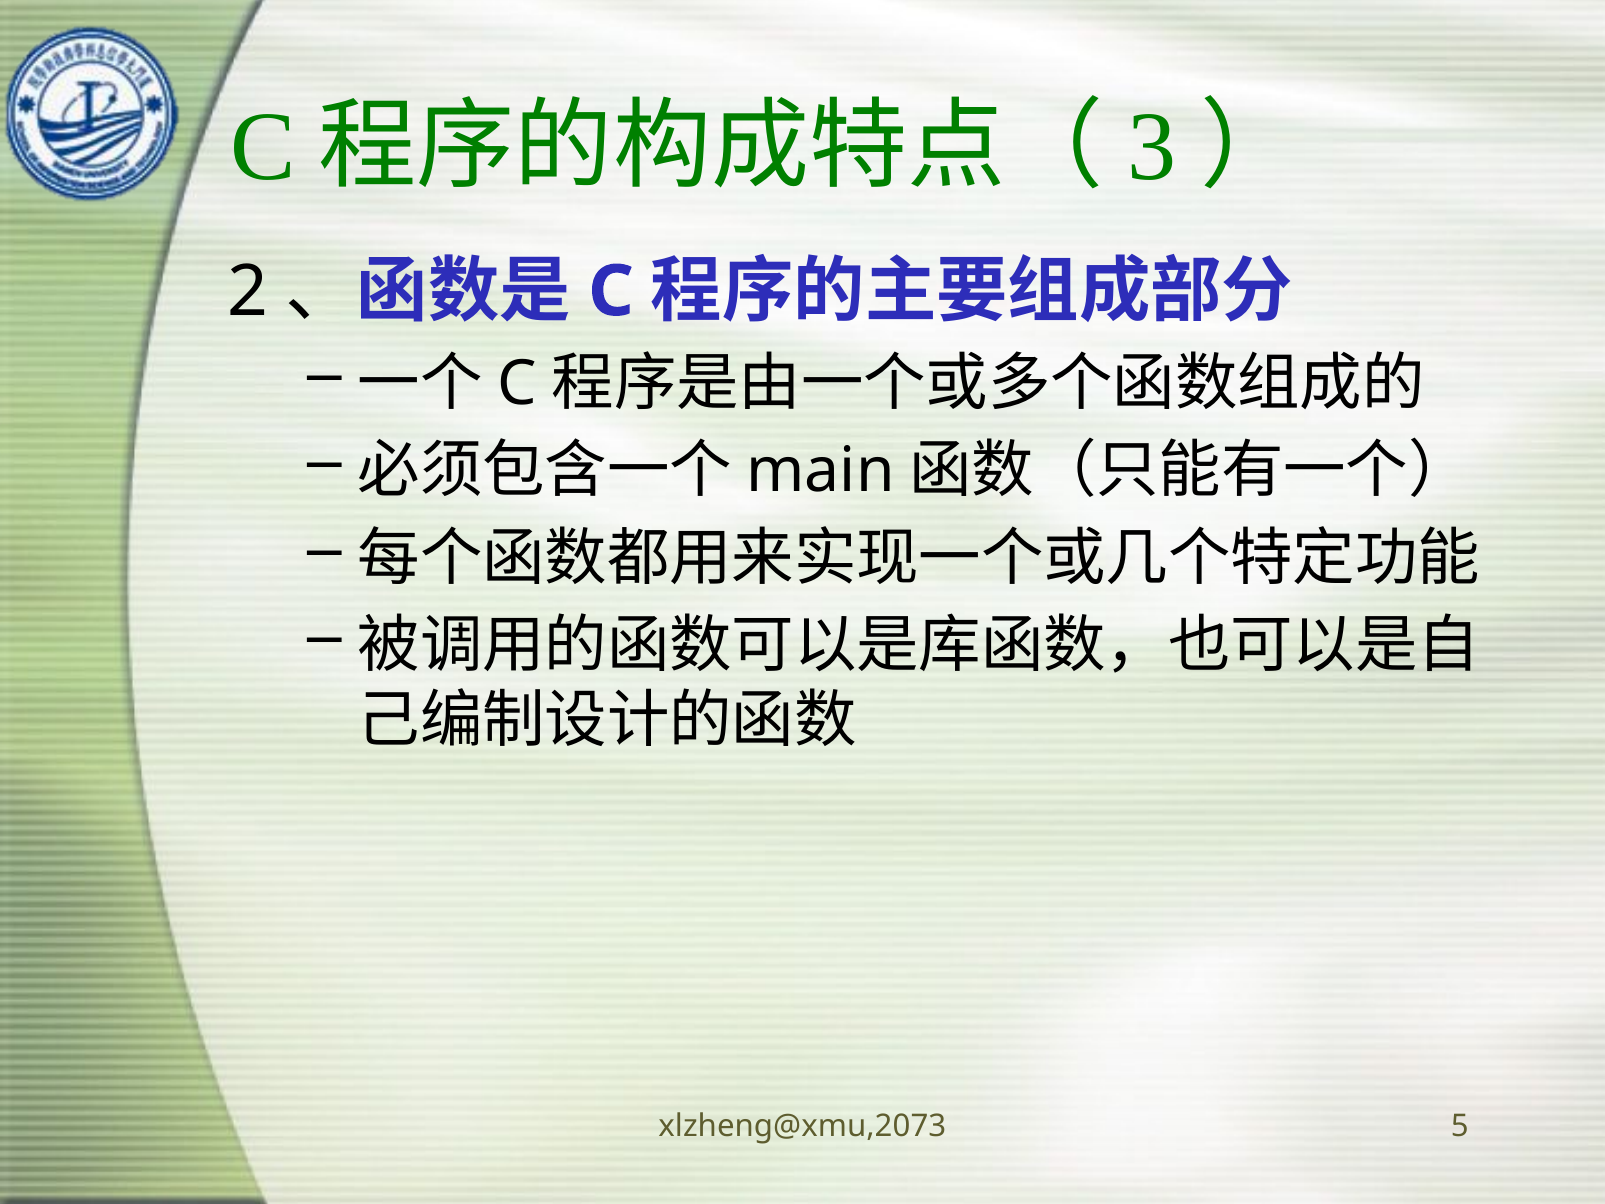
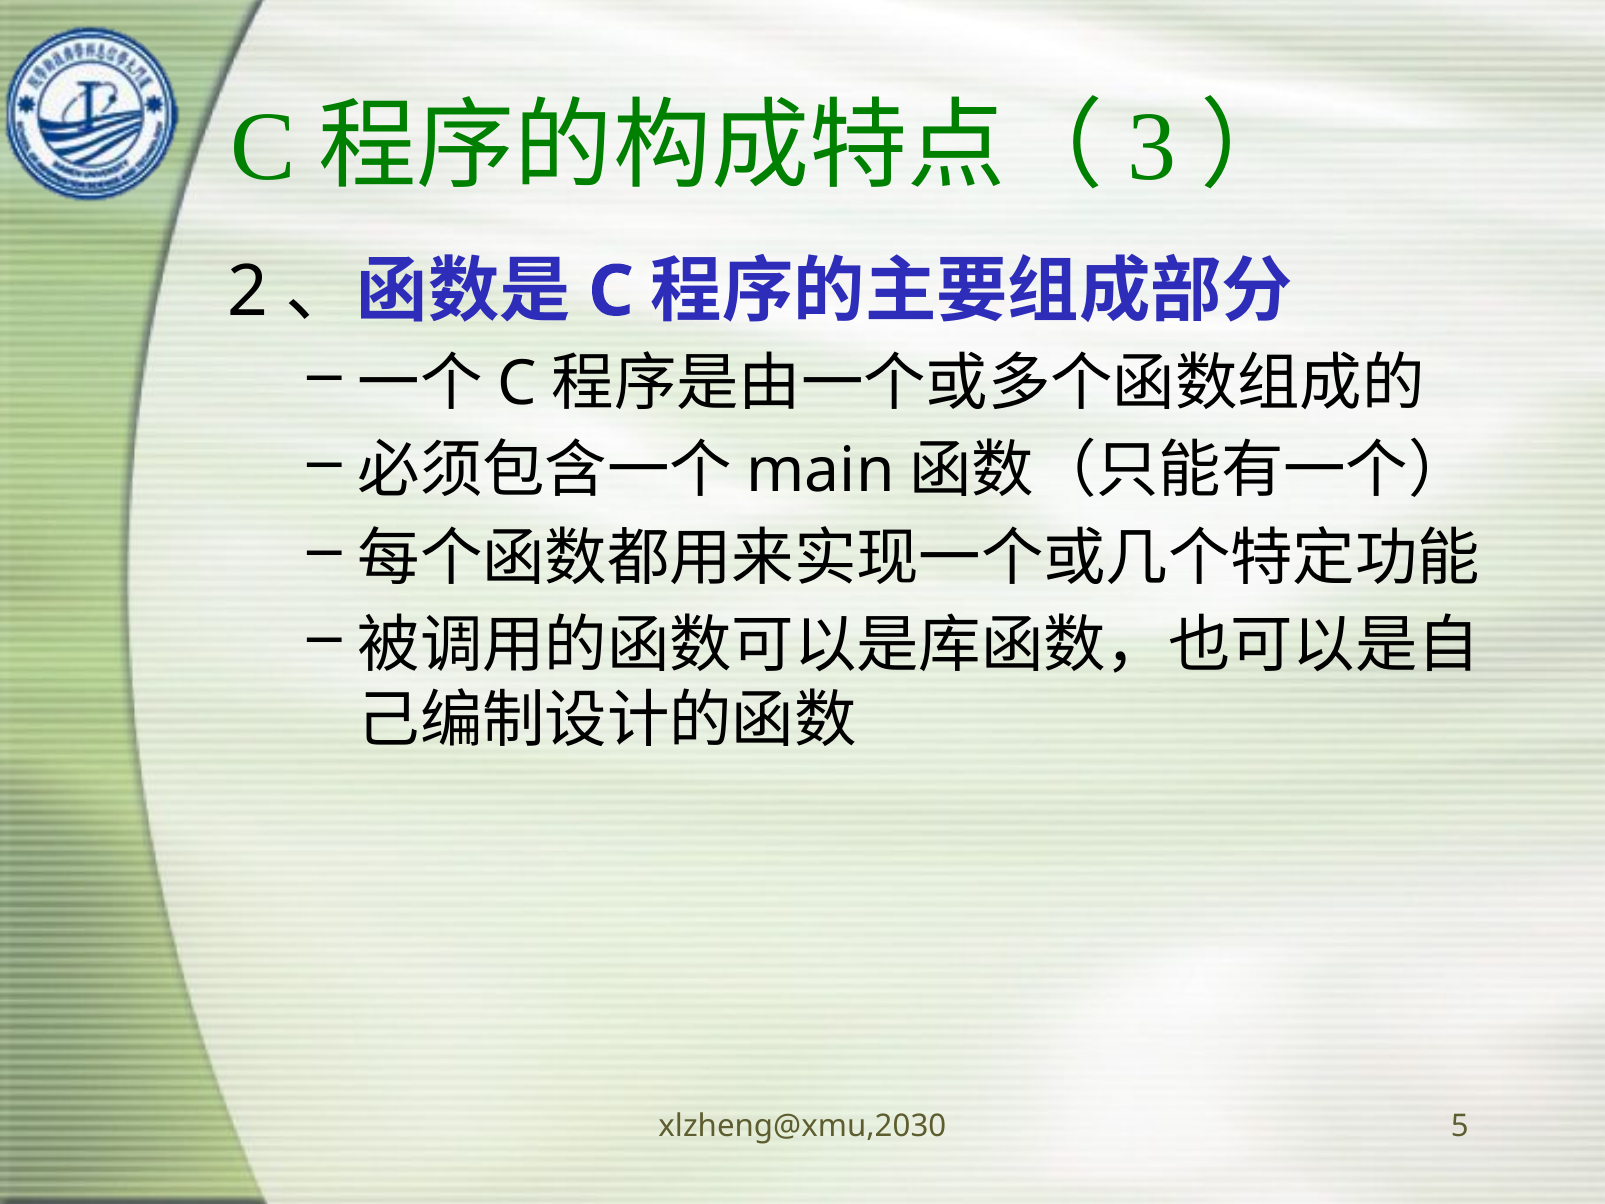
xlzheng@xmu,2073: xlzheng@xmu,2073 -> xlzheng@xmu,2030
